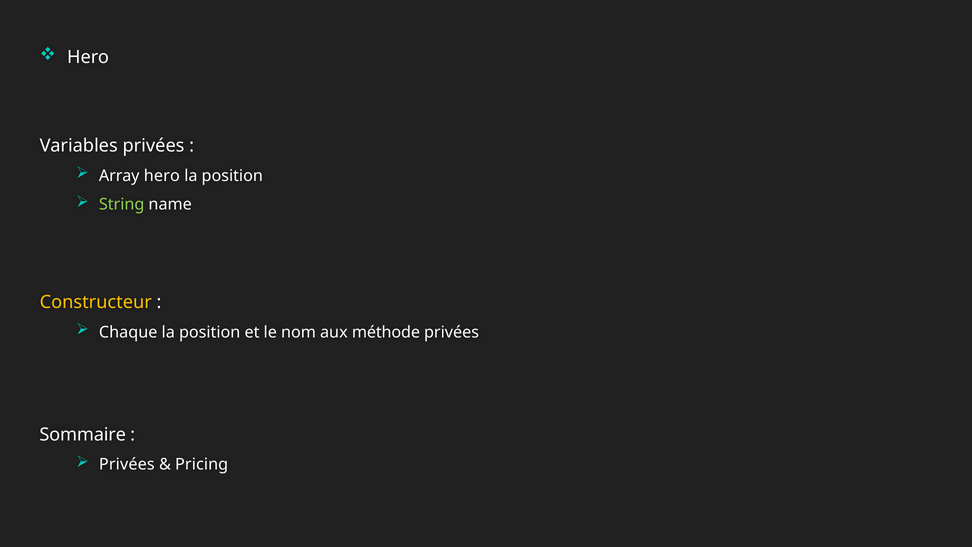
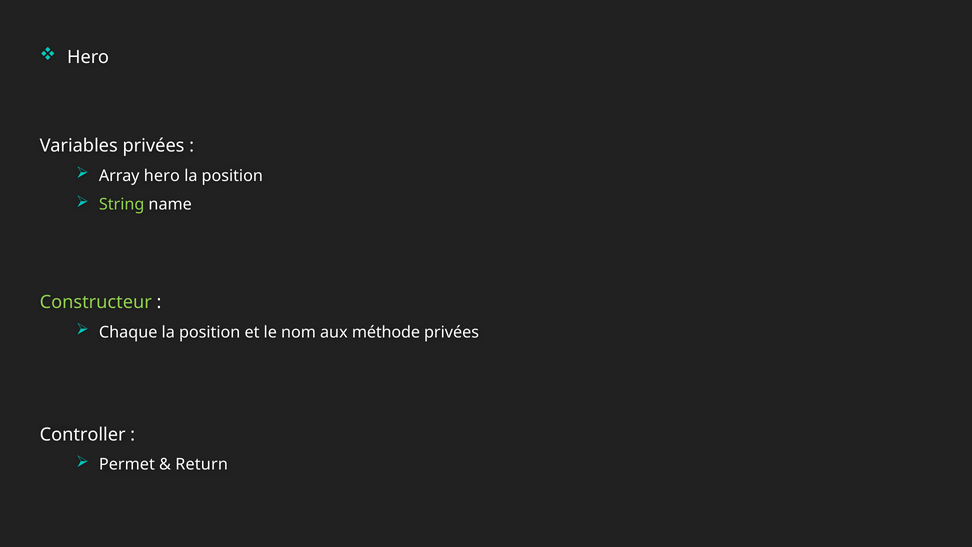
Constructeur colour: yellow -> light green
Sommaire: Sommaire -> Controller
Privées at (127, 464): Privées -> Permet
Pricing: Pricing -> Return
